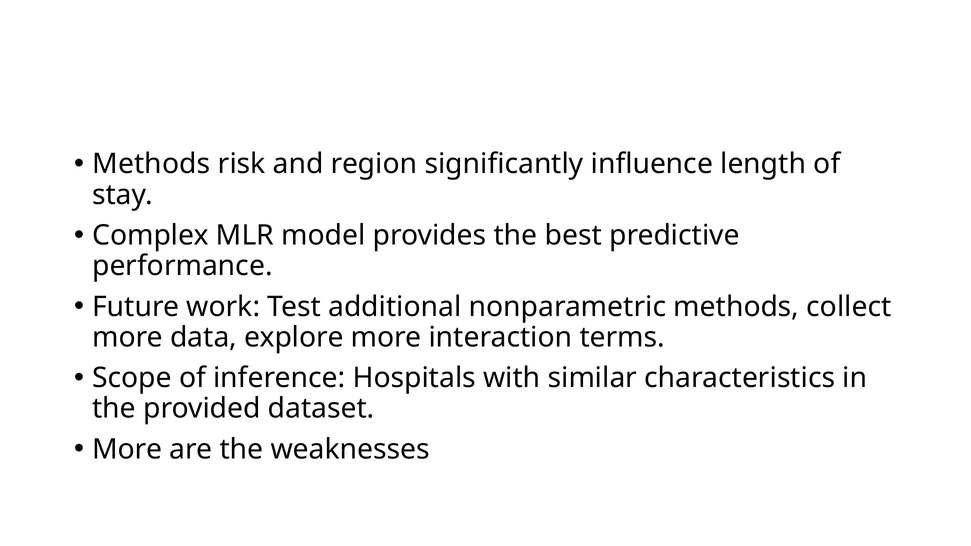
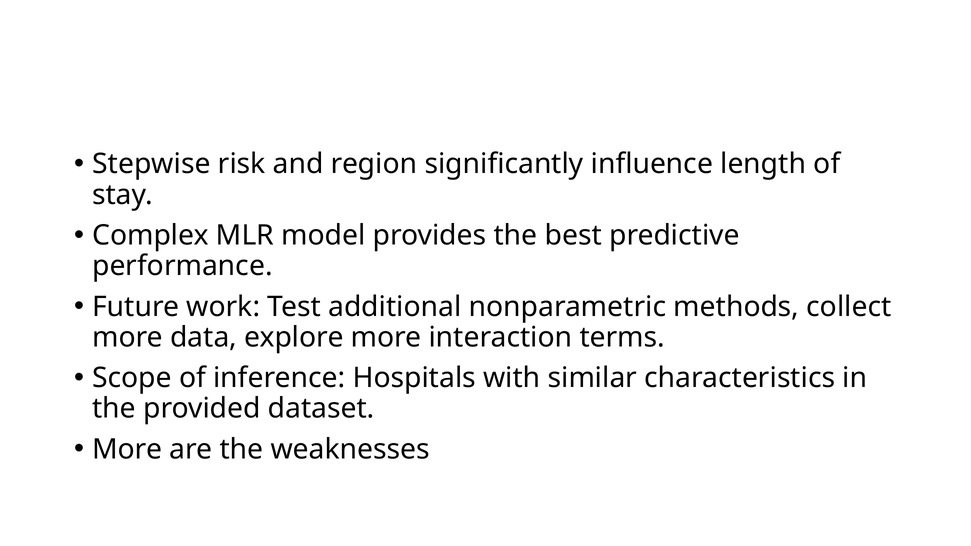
Methods at (151, 164): Methods -> Stepwise
